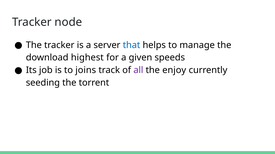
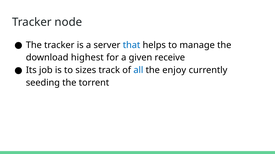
speeds: speeds -> receive
joins: joins -> sizes
all colour: purple -> blue
